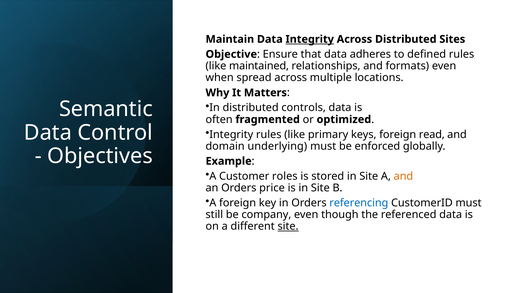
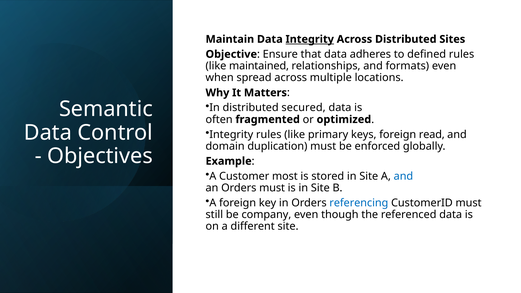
controls: controls -> secured
underlying: underlying -> duplication
roles: roles -> most
and at (403, 176) colour: orange -> blue
Orders price: price -> must
site at (288, 226) underline: present -> none
